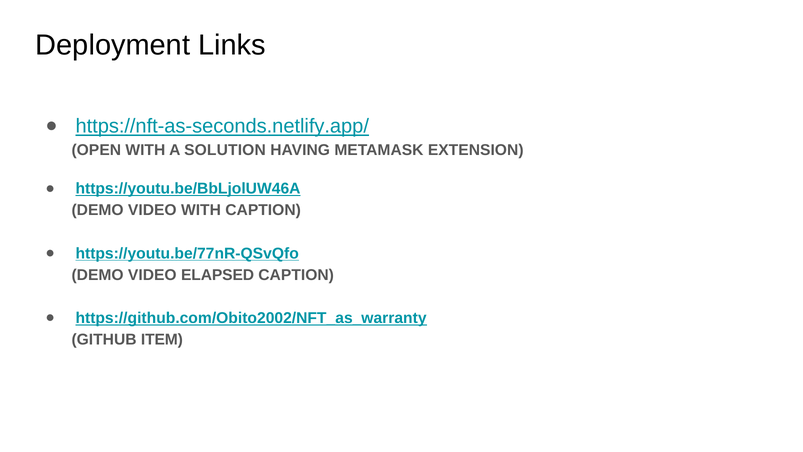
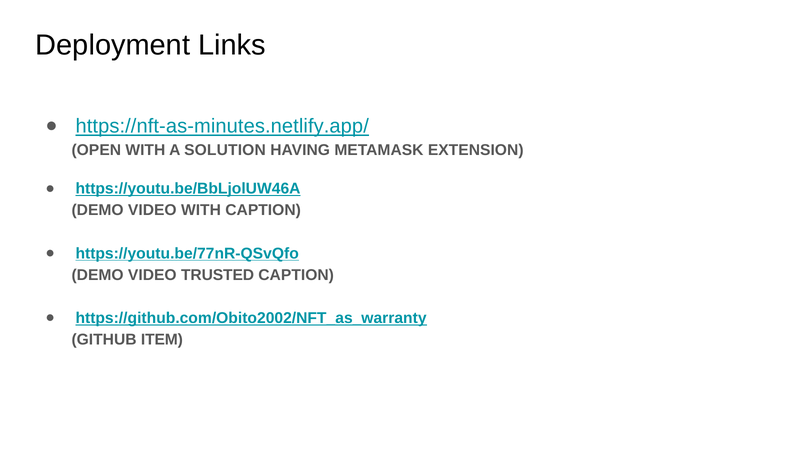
https://nft-as-seconds.netlify.app/: https://nft-as-seconds.netlify.app/ -> https://nft-as-minutes.netlify.app/
ELAPSED: ELAPSED -> TRUSTED
